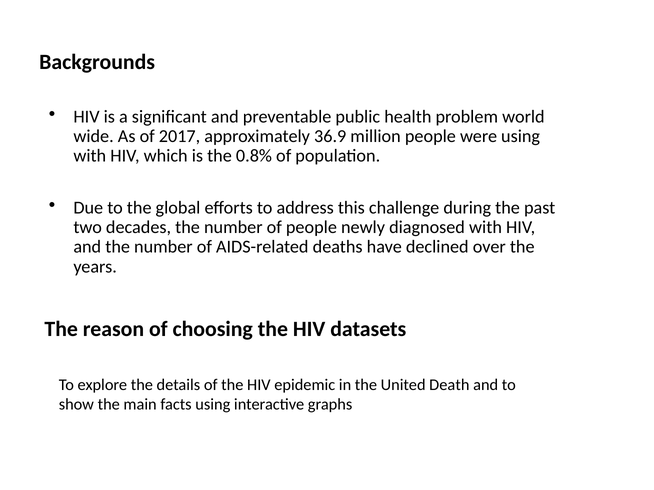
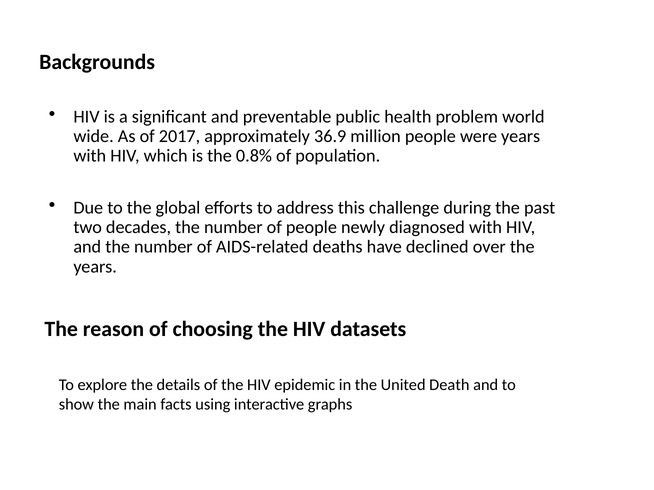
were using: using -> years
